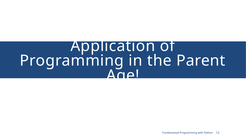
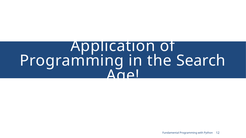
Parent: Parent -> Search
